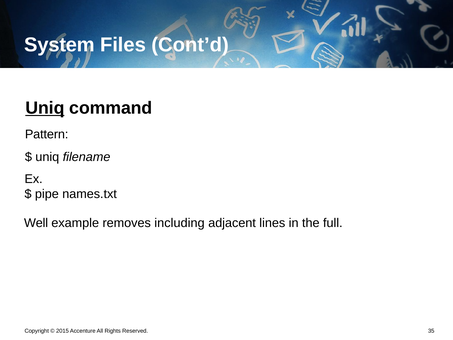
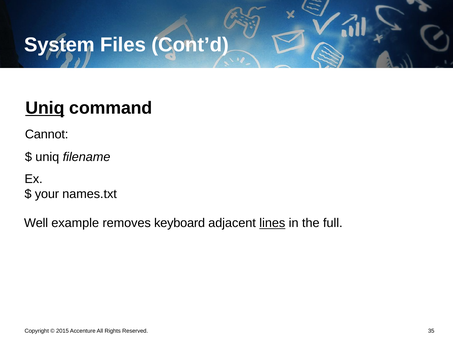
Pattern: Pattern -> Cannot
pipe: pipe -> your
including: including -> keyboard
lines underline: none -> present
